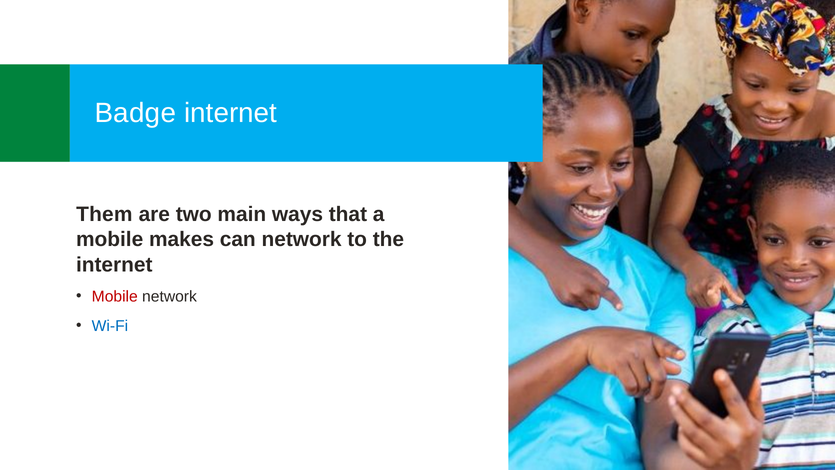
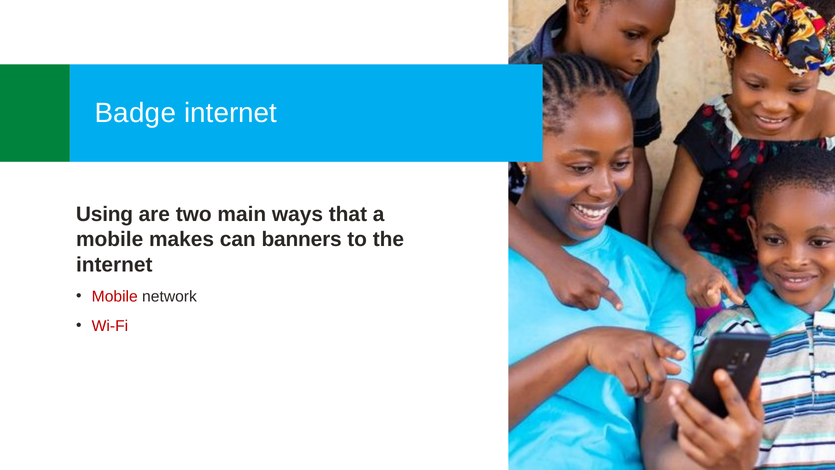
Them: Them -> Using
can network: network -> banners
Wi-Fi colour: blue -> red
